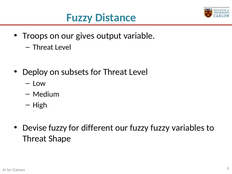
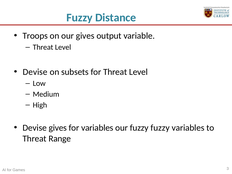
Deploy at (35, 72): Deploy -> Devise
Devise fuzzy: fuzzy -> gives
for different: different -> variables
Shape: Shape -> Range
